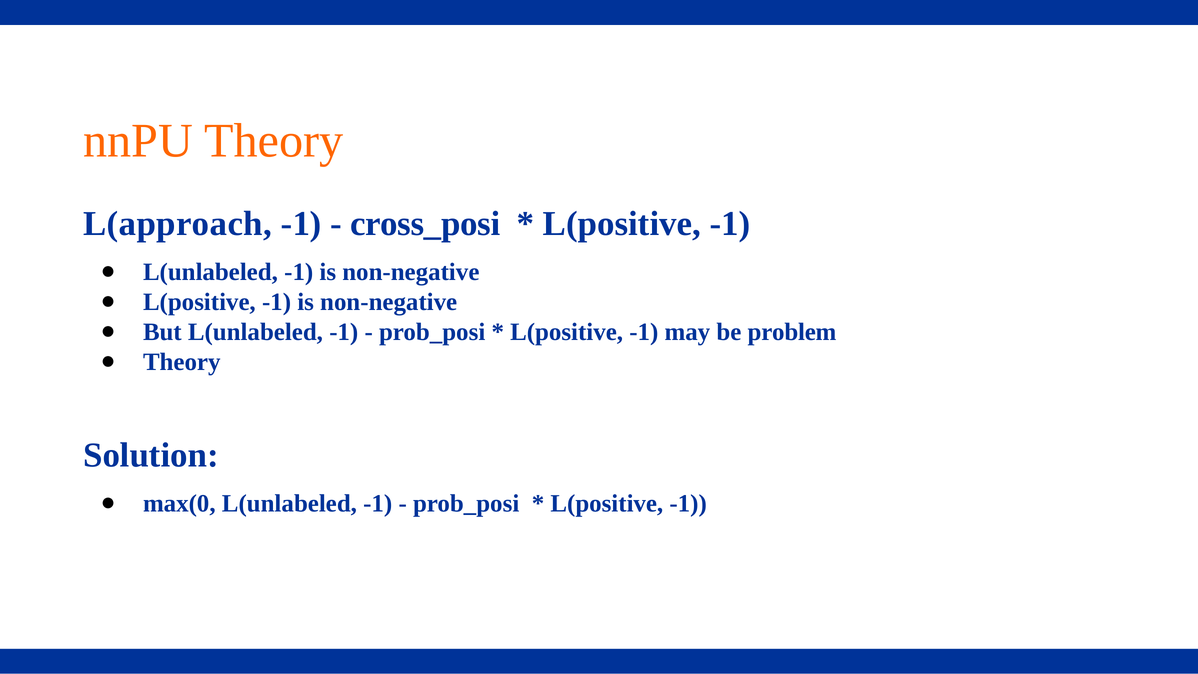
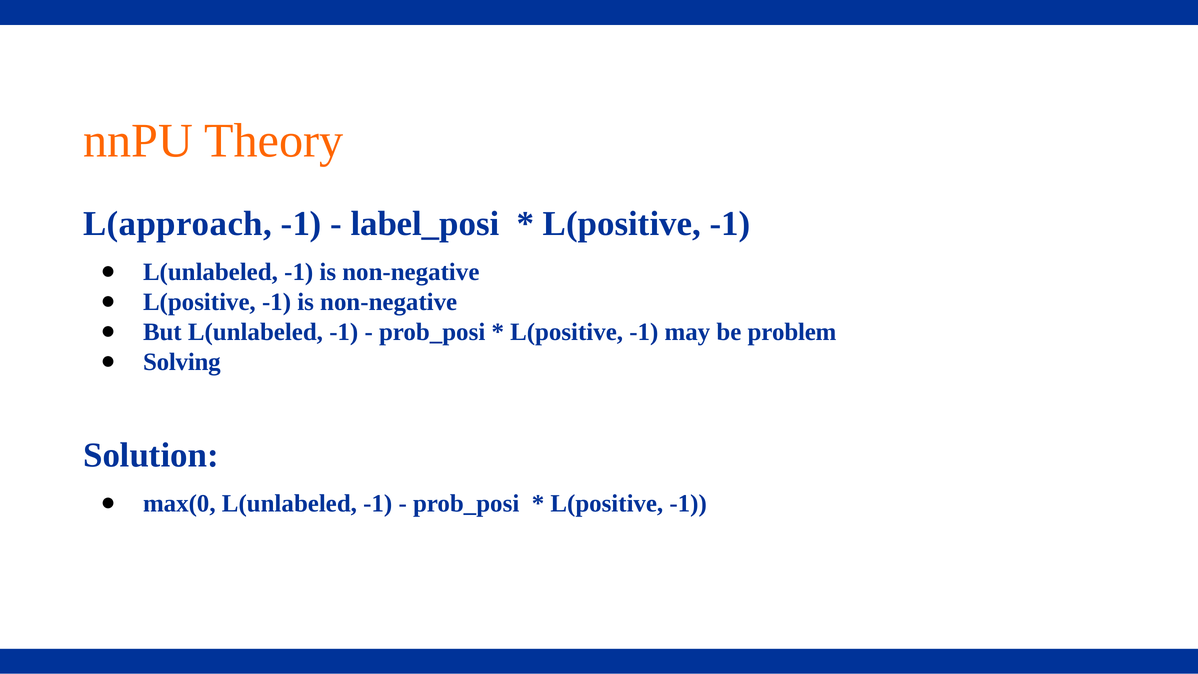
cross_posi: cross_posi -> label_posi
Theory at (182, 362): Theory -> Solving
